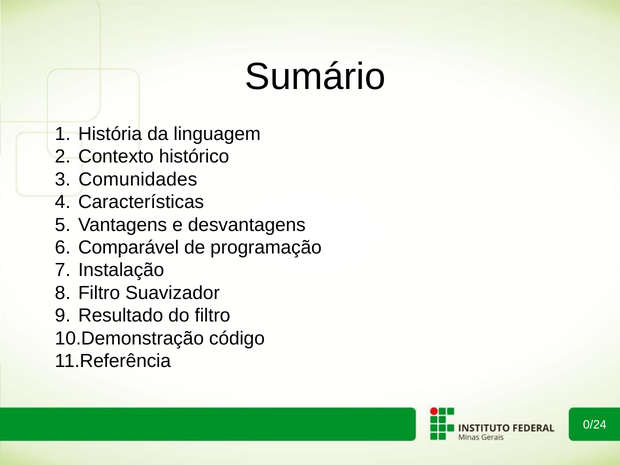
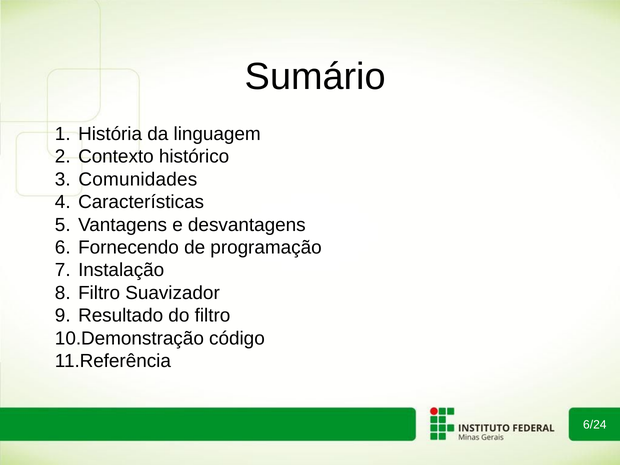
Comparável: Comparável -> Fornecendo
0/24: 0/24 -> 6/24
